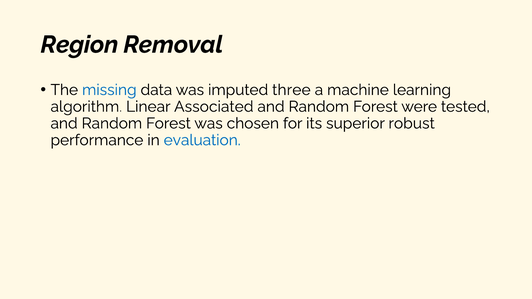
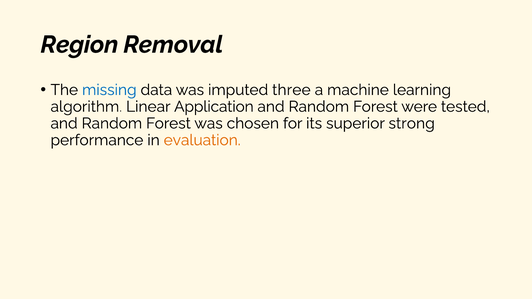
Associated: Associated -> Application
robust: robust -> strong
evaluation colour: blue -> orange
